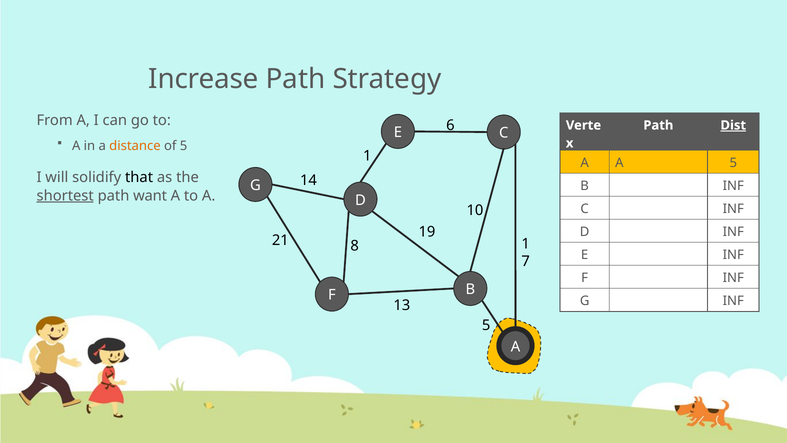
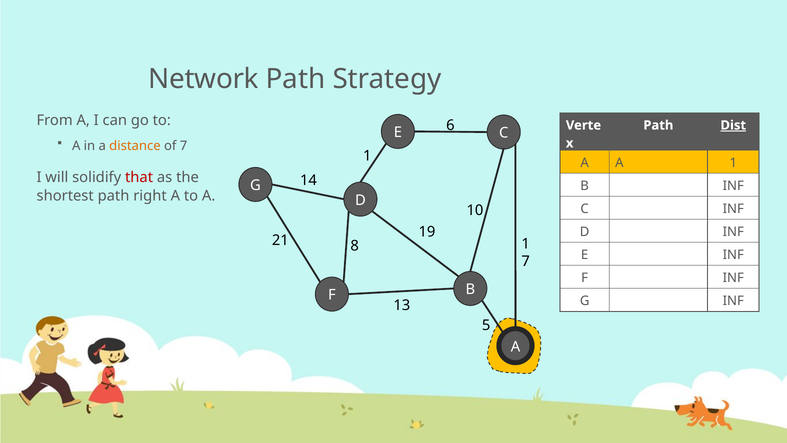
Increase: Increase -> Network
of 5: 5 -> 7
A A 5: 5 -> 1
that colour: black -> red
shortest underline: present -> none
want: want -> right
